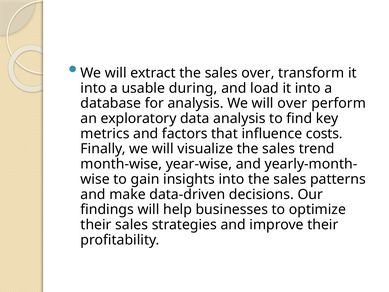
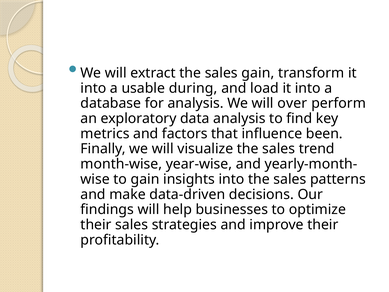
sales over: over -> gain
costs: costs -> been
